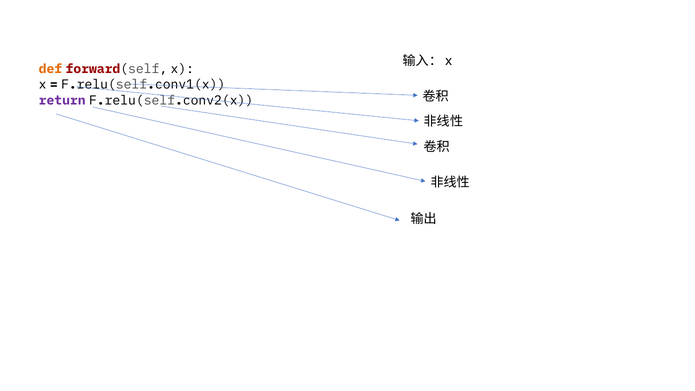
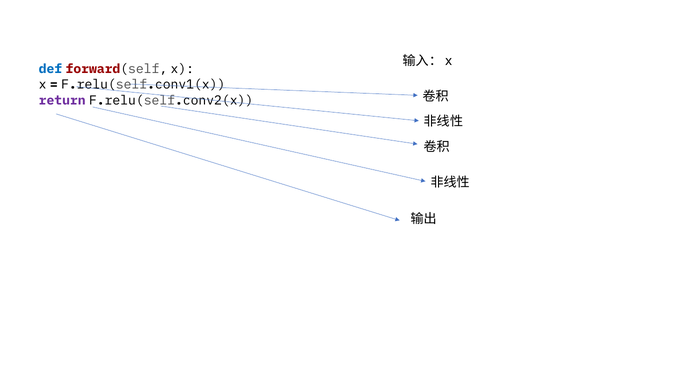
def colour: orange -> blue
